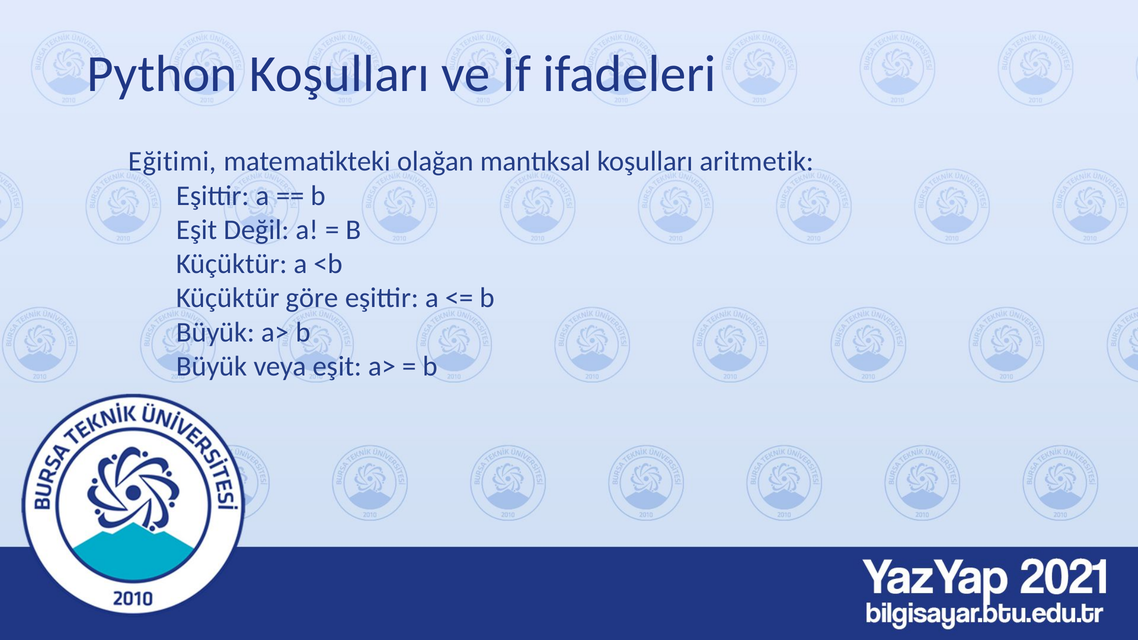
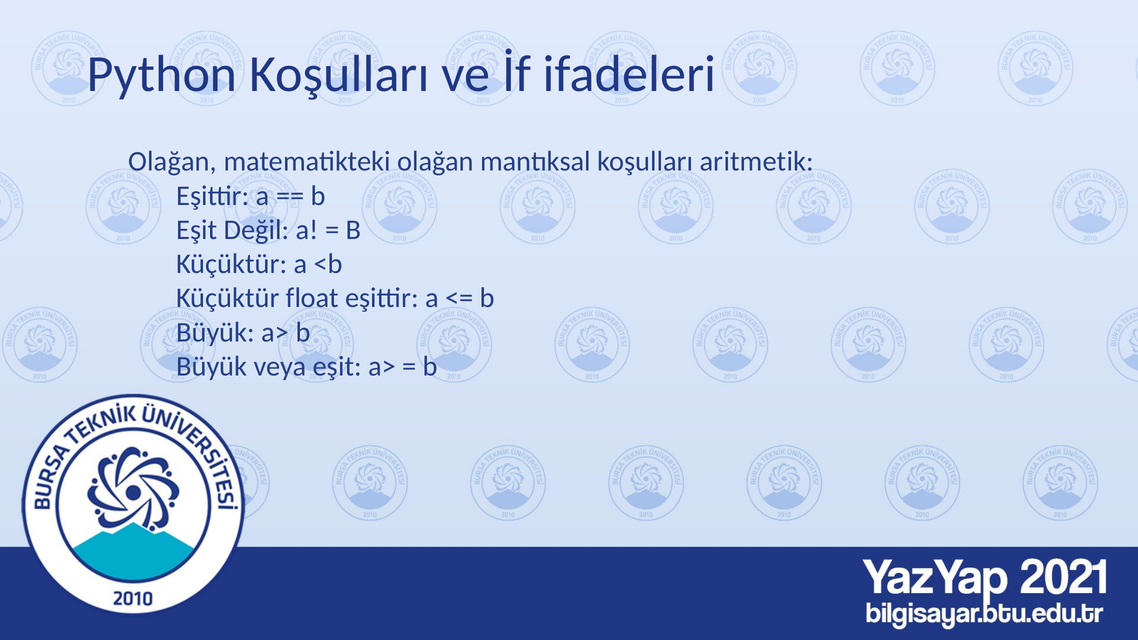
Eğitimi at (172, 162): Eğitimi -> Olağan
göre: göre -> float
